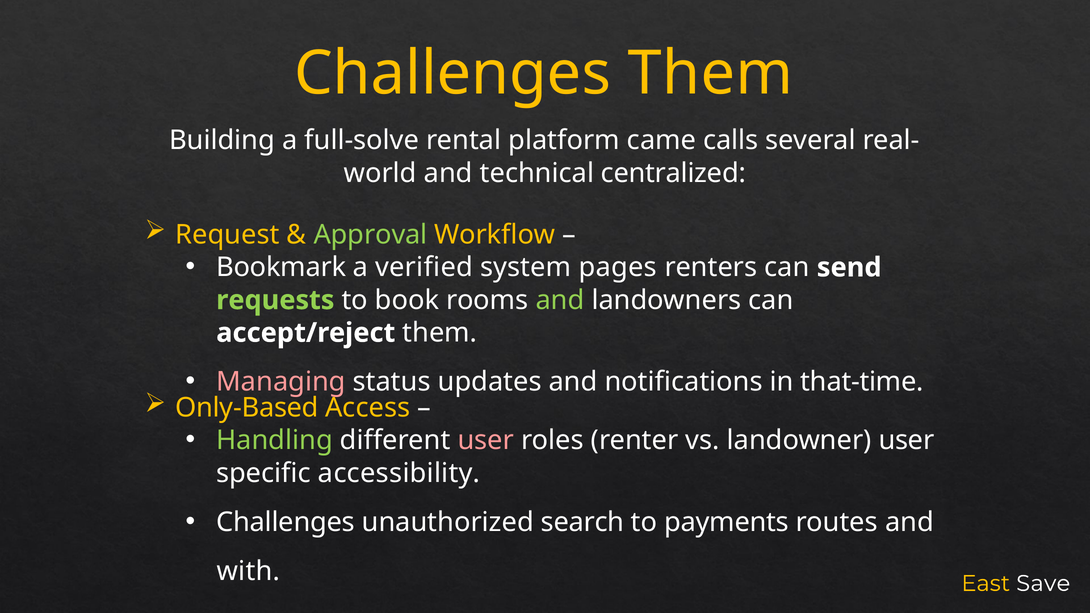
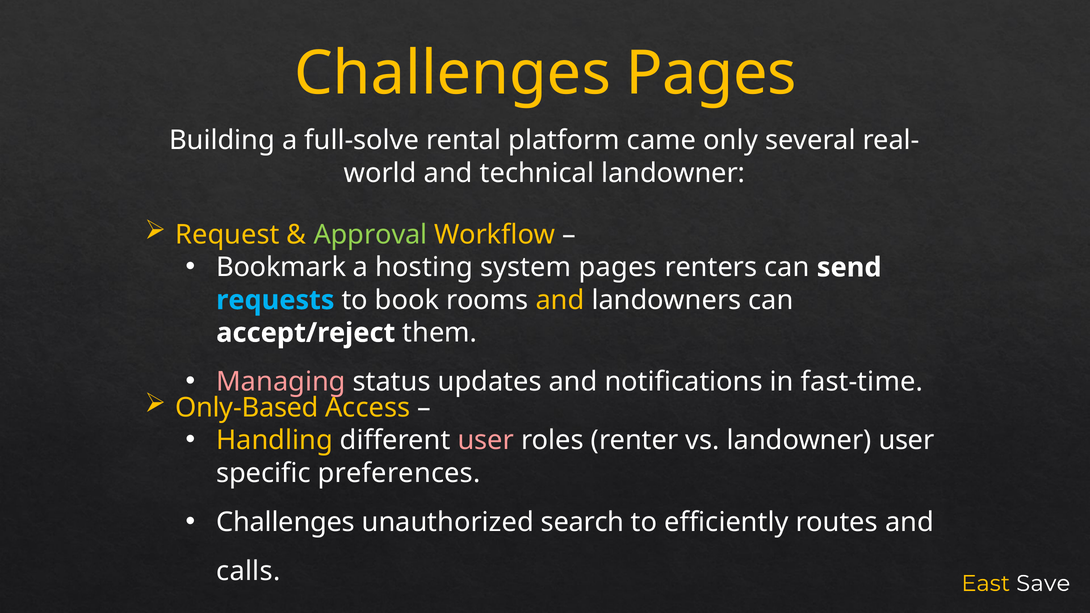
Challenges Them: Them -> Pages
calls: calls -> only
technical centralized: centralized -> landowner
verified: verified -> hosting
requests colour: light green -> light blue
and at (560, 300) colour: light green -> yellow
that-time: that-time -> fast-time
Handling colour: light green -> yellow
accessibility: accessibility -> preferences
payments: payments -> efficiently
with: with -> calls
